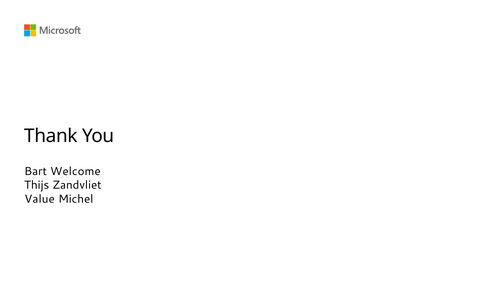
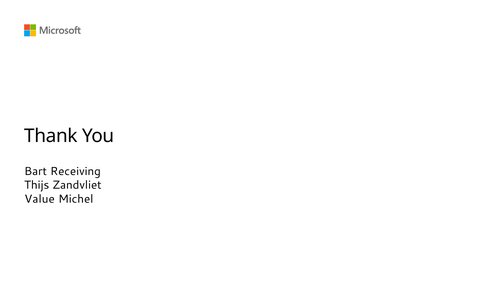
Welcome: Welcome -> Receiving
